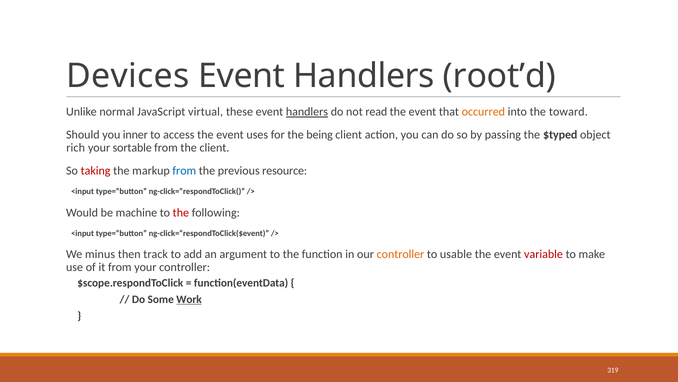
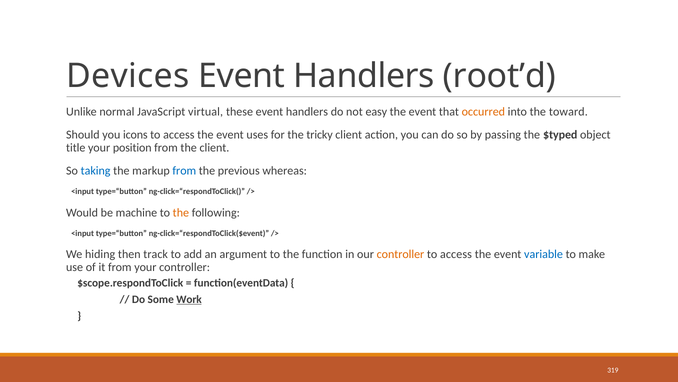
handlers at (307, 112) underline: present -> none
read: read -> easy
inner: inner -> icons
being: being -> tricky
rich: rich -> title
sortable: sortable -> position
taking colour: red -> blue
resource: resource -> whereas
the at (181, 212) colour: red -> orange
minus: minus -> hiding
usable at (456, 254): usable -> access
variable colour: red -> blue
